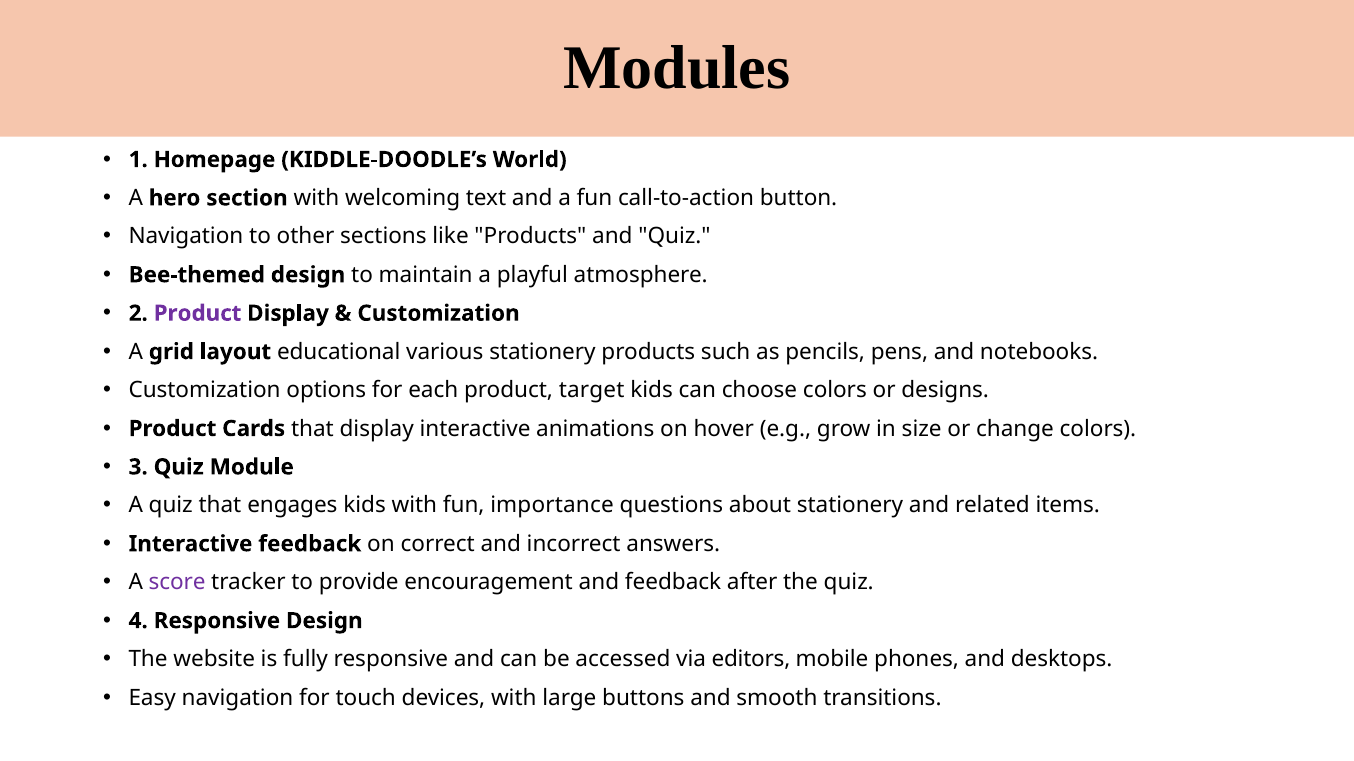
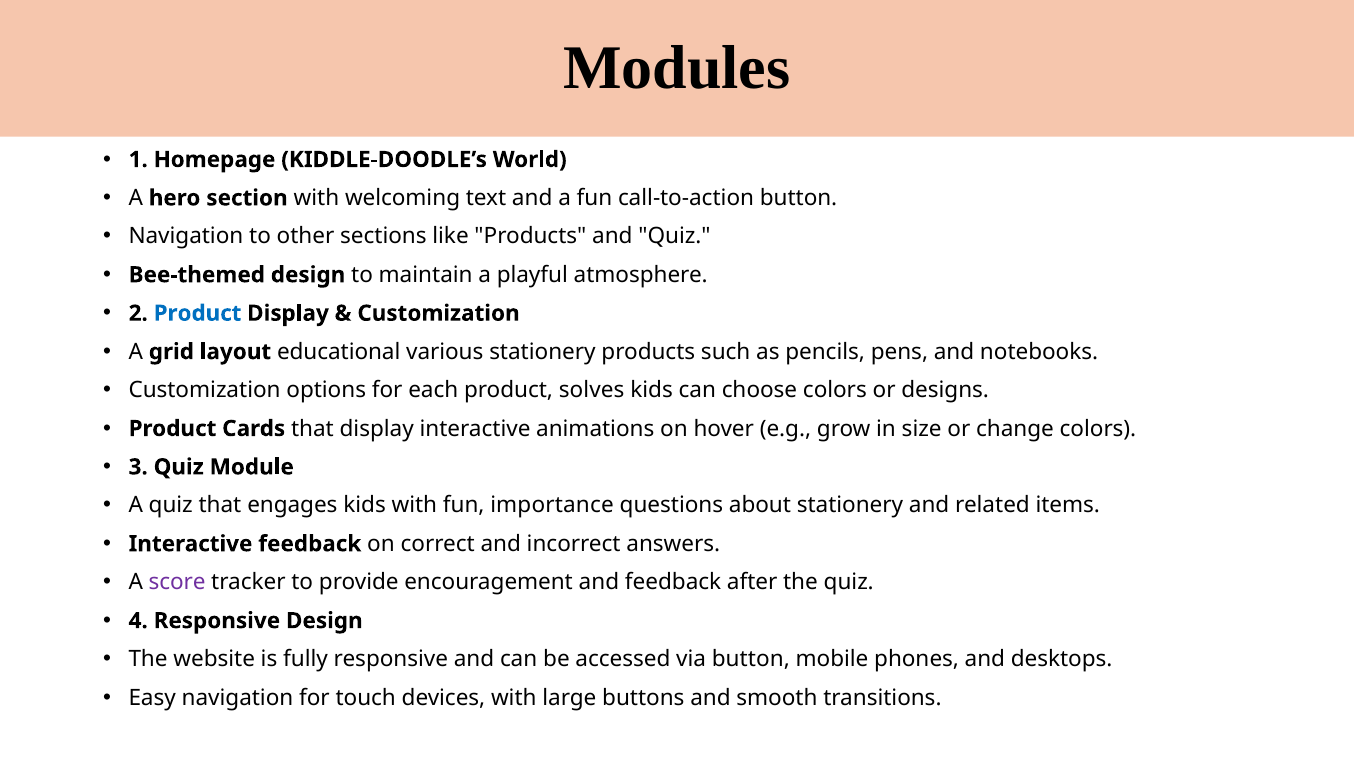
Product at (198, 314) colour: purple -> blue
target: target -> solves
via editors: editors -> button
